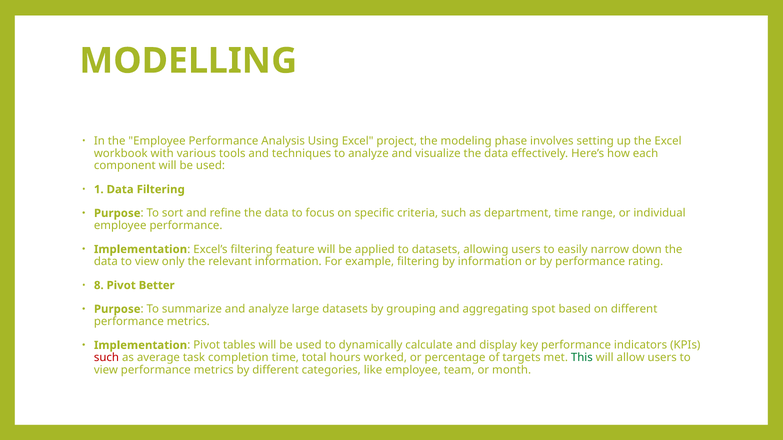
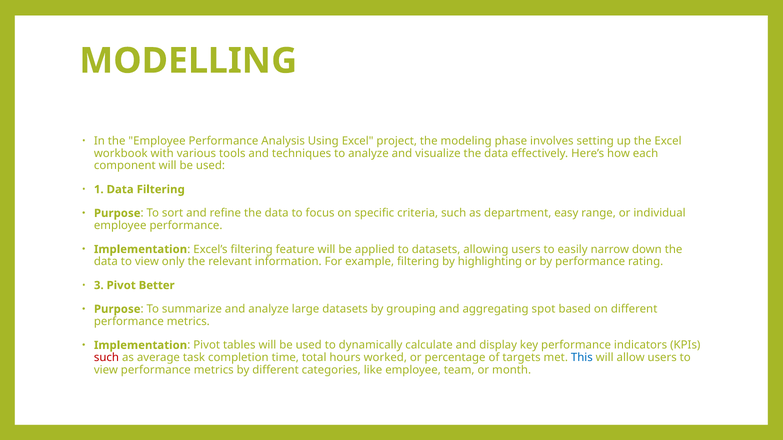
department time: time -> easy
by information: information -> highlighting
8: 8 -> 3
This colour: green -> blue
